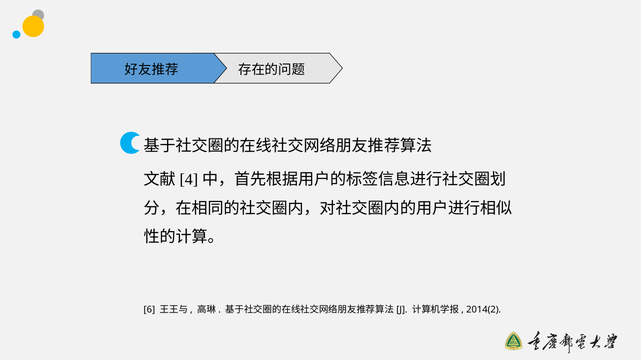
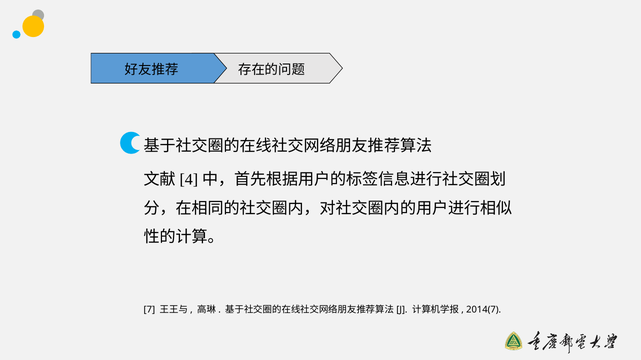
6: 6 -> 7
2014(2: 2014(2 -> 2014(7
